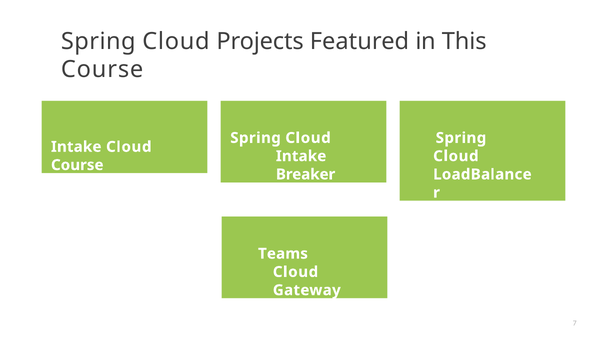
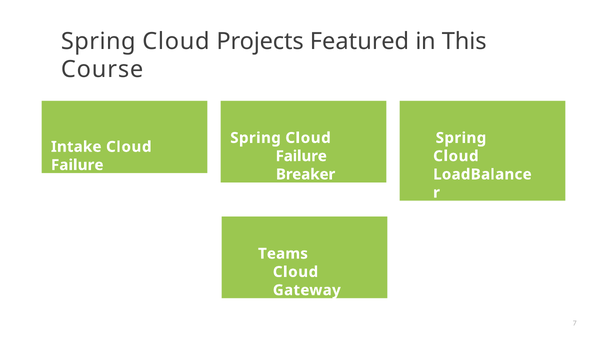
Intake at (301, 156): Intake -> Failure
Course at (77, 165): Course -> Failure
